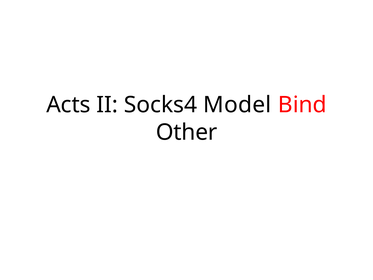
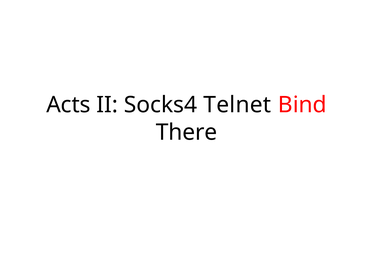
Model: Model -> Telnet
Other: Other -> There
